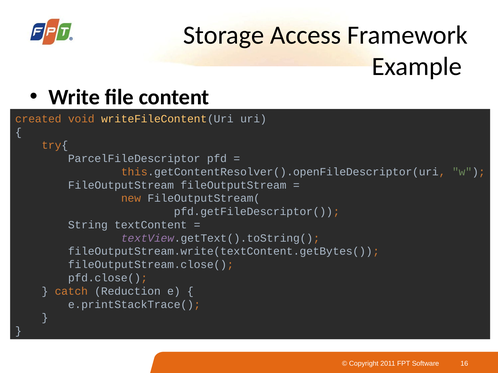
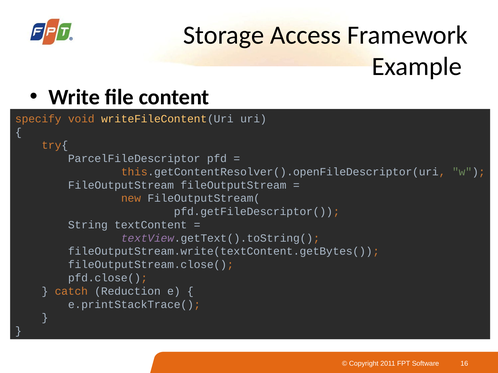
created: created -> specify
